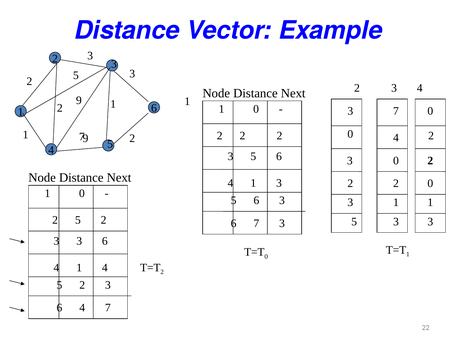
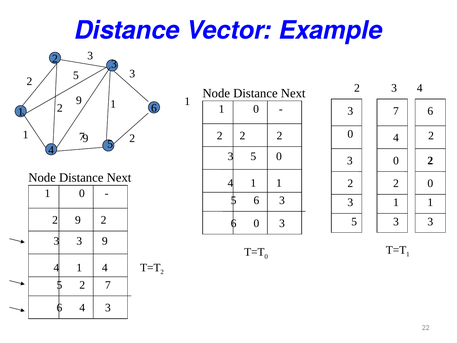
3 7 0: 0 -> 6
6 at (279, 156): 6 -> 0
4 1 3: 3 -> 1
2 5: 5 -> 9
6 7: 7 -> 0
3 3 6: 6 -> 9
3 at (108, 285): 3 -> 7
4 7: 7 -> 3
